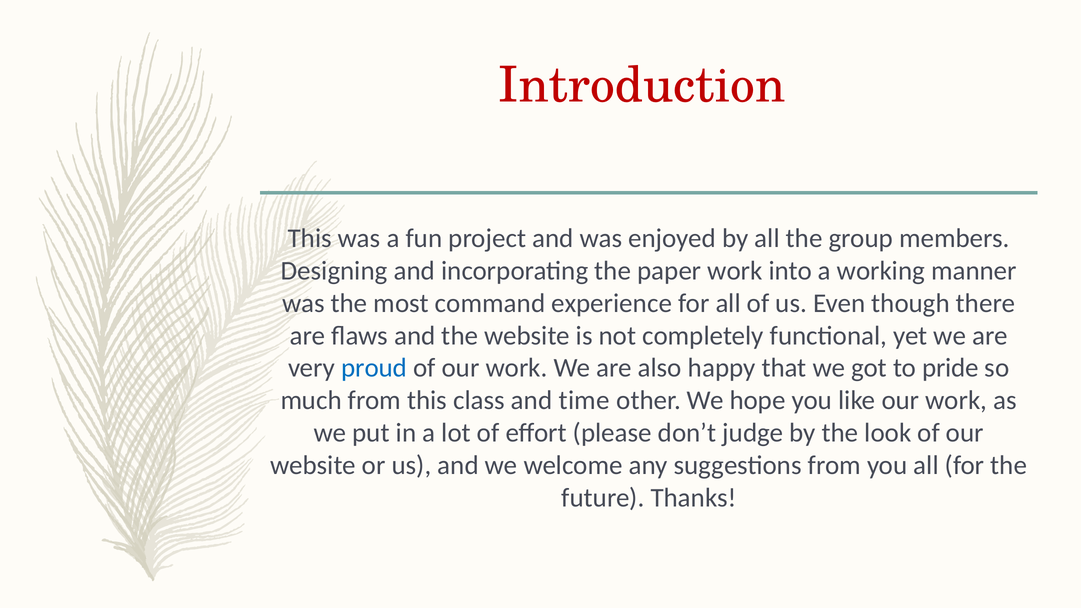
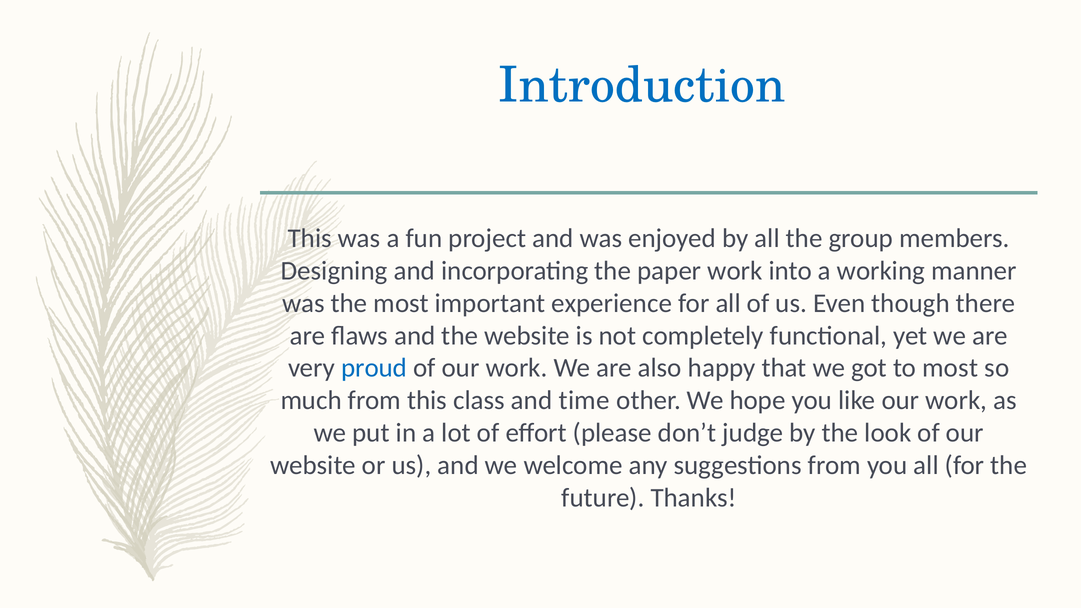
Introduction colour: red -> blue
command: command -> important
to pride: pride -> most
